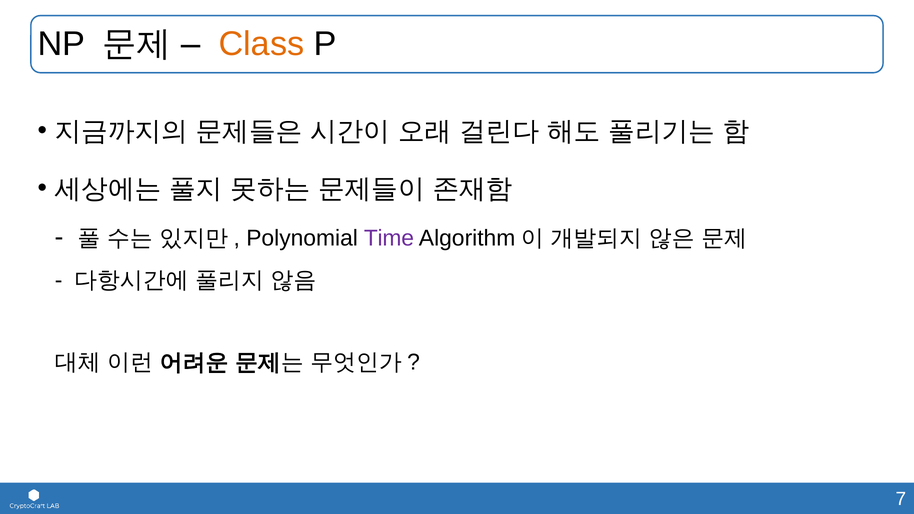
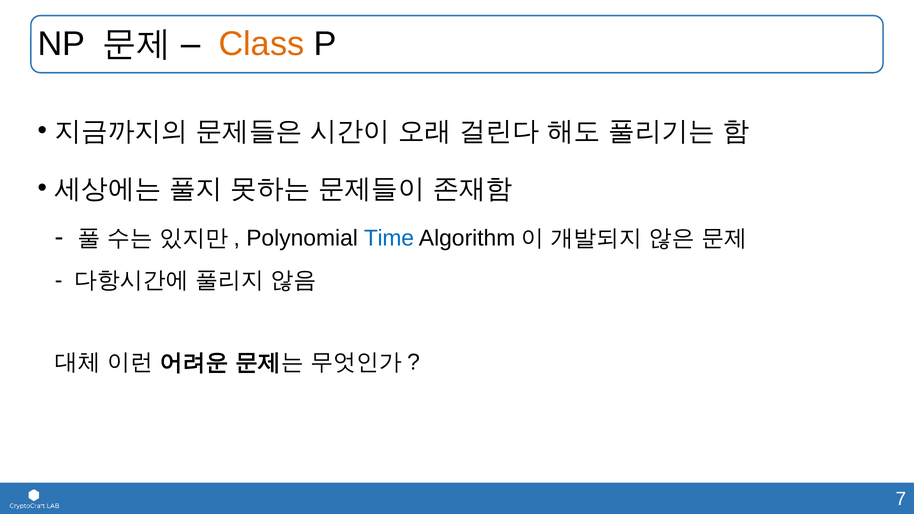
Time colour: purple -> blue
